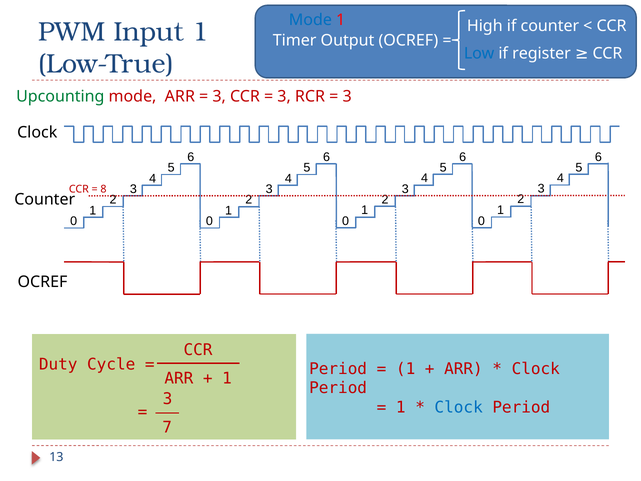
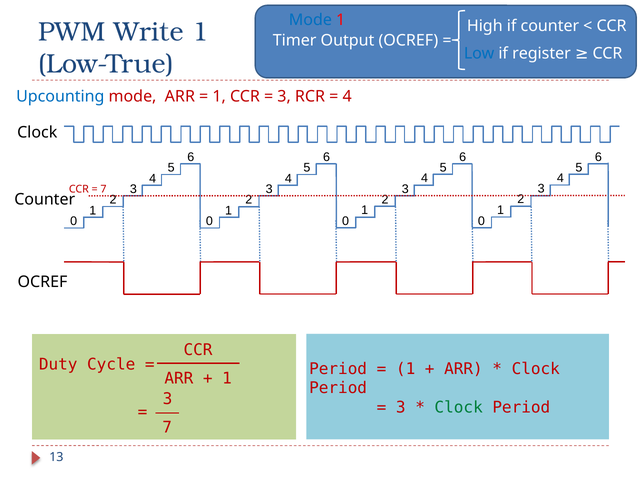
Input: Input -> Write
Upcounting colour: green -> blue
3 at (219, 96): 3 -> 1
3 at (347, 96): 3 -> 4
8 at (104, 189): 8 -> 7
1 at (401, 407): 1 -> 3
Clock at (459, 407) colour: blue -> green
